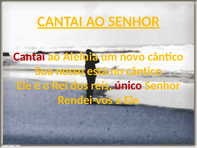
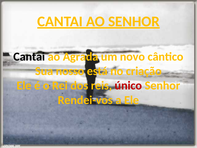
Cantai at (29, 57) colour: red -> black
Aleluia: Aleluia -> Agrada
no cântico: cântico -> criação
